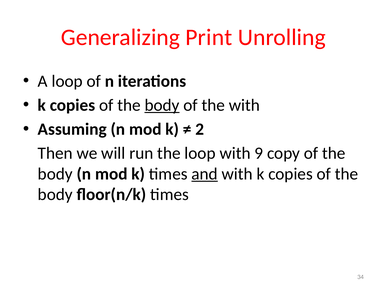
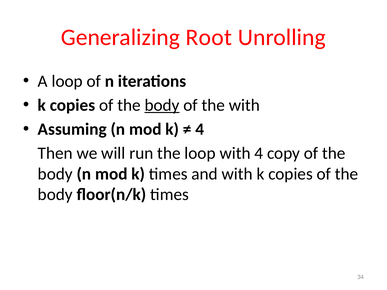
Print: Print -> Root
2 at (200, 129): 2 -> 4
with 9: 9 -> 4
and underline: present -> none
